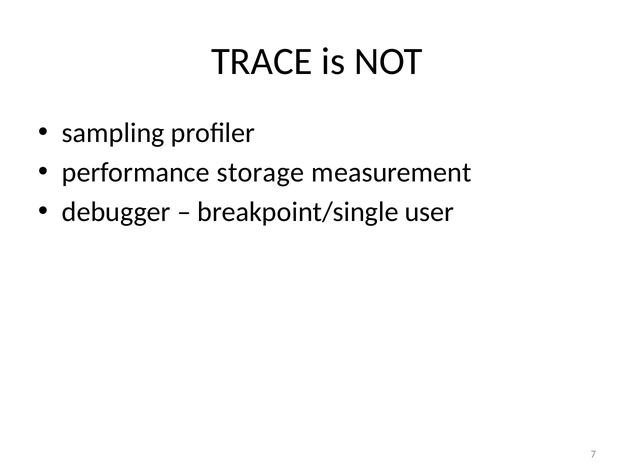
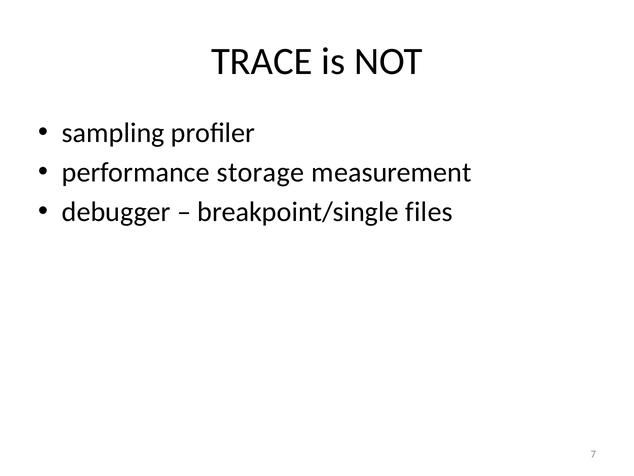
user: user -> files
